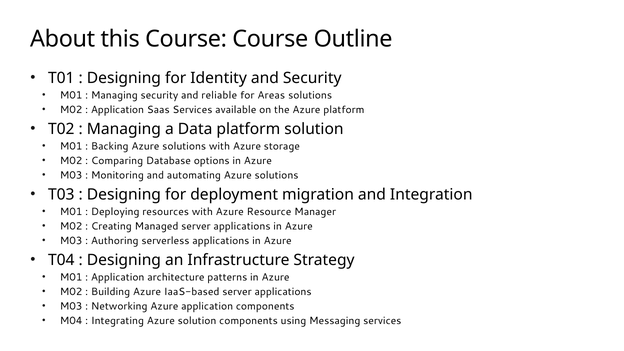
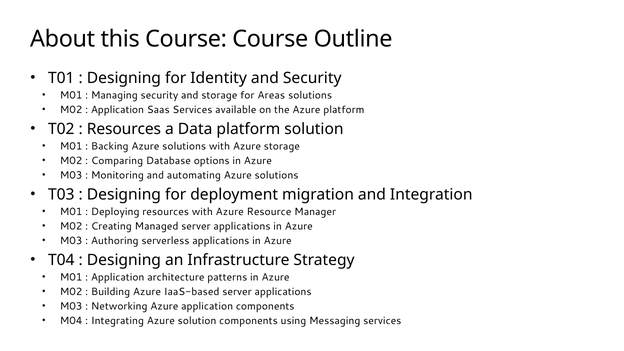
and reliable: reliable -> storage
Managing at (124, 129): Managing -> Resources
